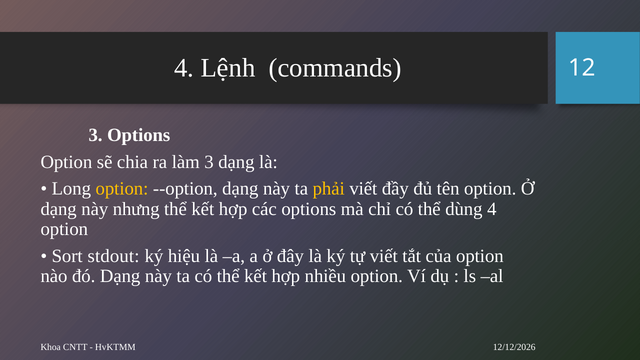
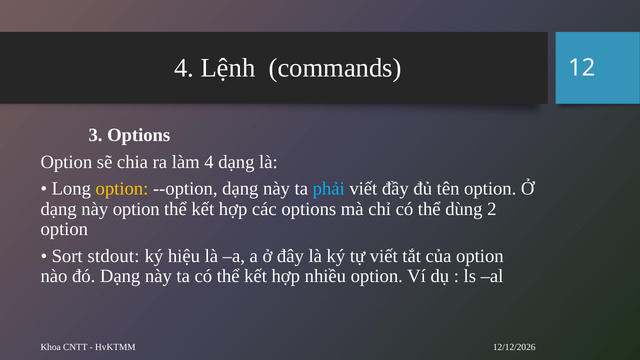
làm 3: 3 -> 4
phải colour: yellow -> light blue
này nhưng: nhưng -> option
dùng 4: 4 -> 2
